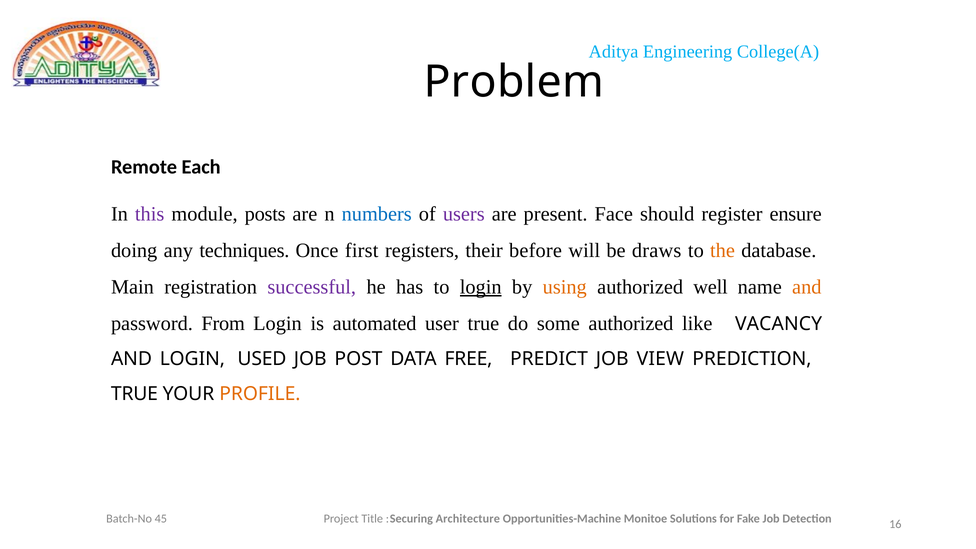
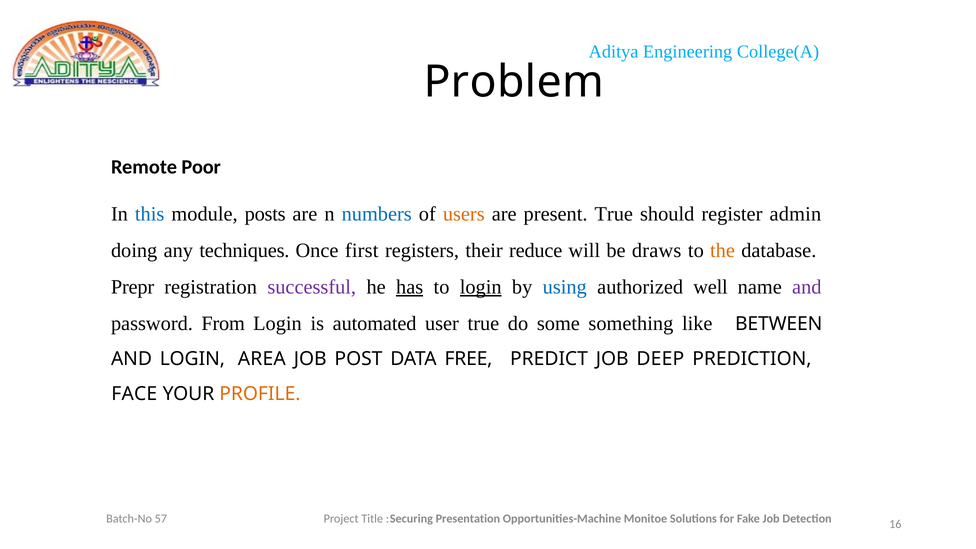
Each: Each -> Poor
this colour: purple -> blue
users colour: purple -> orange
present Face: Face -> True
ensure: ensure -> admin
before: before -> reduce
Main: Main -> Prepr
has underline: none -> present
using colour: orange -> blue
and at (807, 287) colour: orange -> purple
some authorized: authorized -> something
VACANCY: VACANCY -> BETWEEN
USED: USED -> AREA
VIEW: VIEW -> DEEP
TRUE at (134, 394): TRUE -> FACE
45: 45 -> 57
Architecture: Architecture -> Presentation
